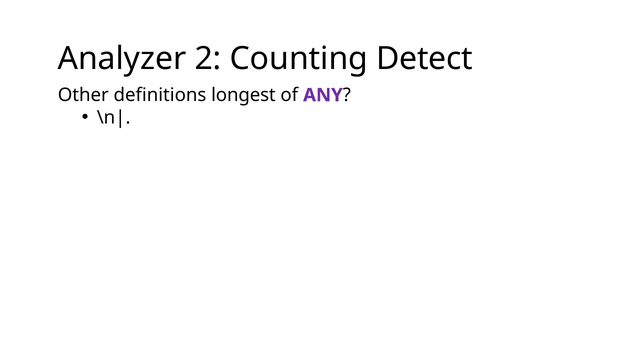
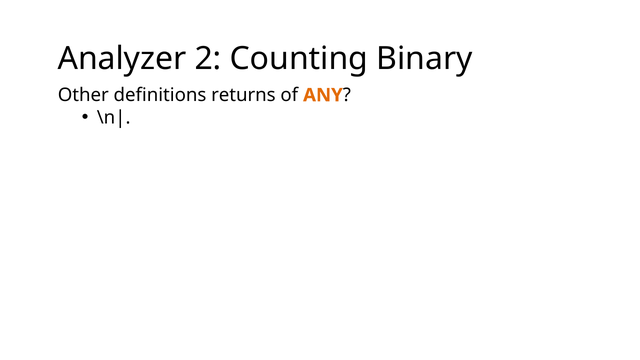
Detect: Detect -> Binary
longest: longest -> returns
ANY colour: purple -> orange
